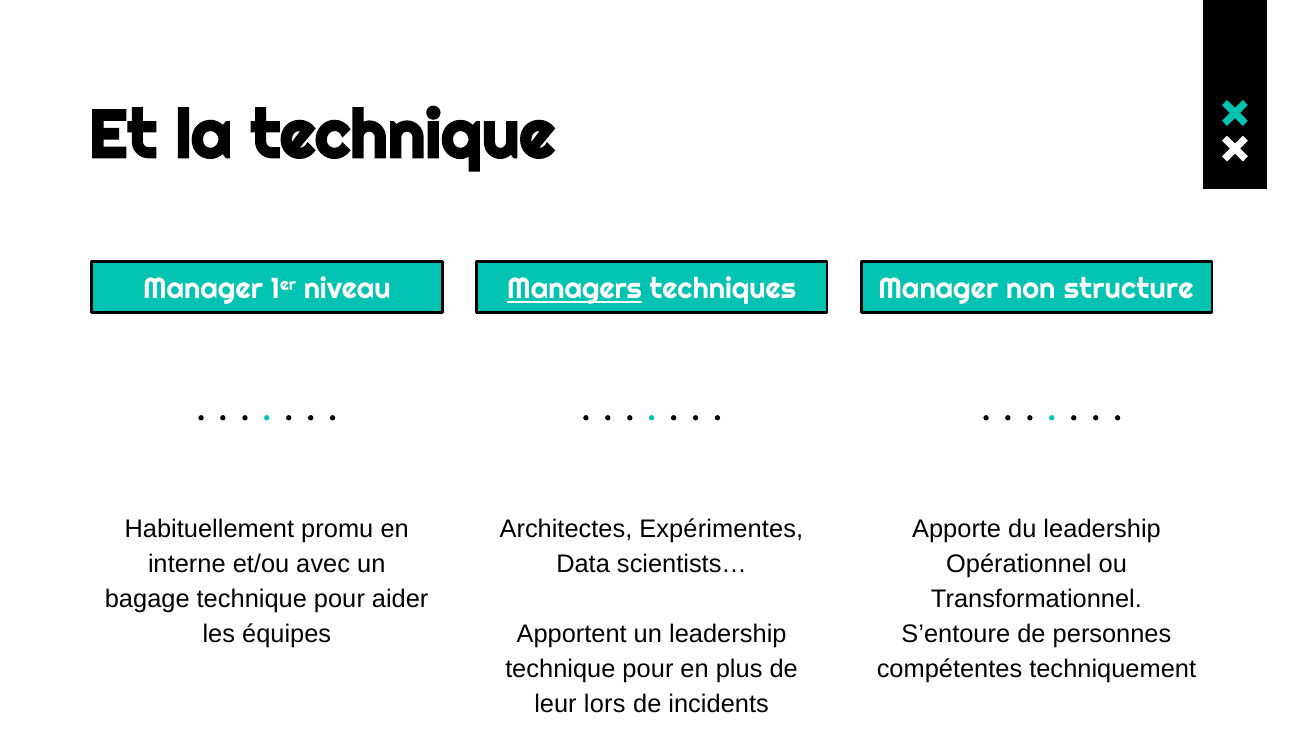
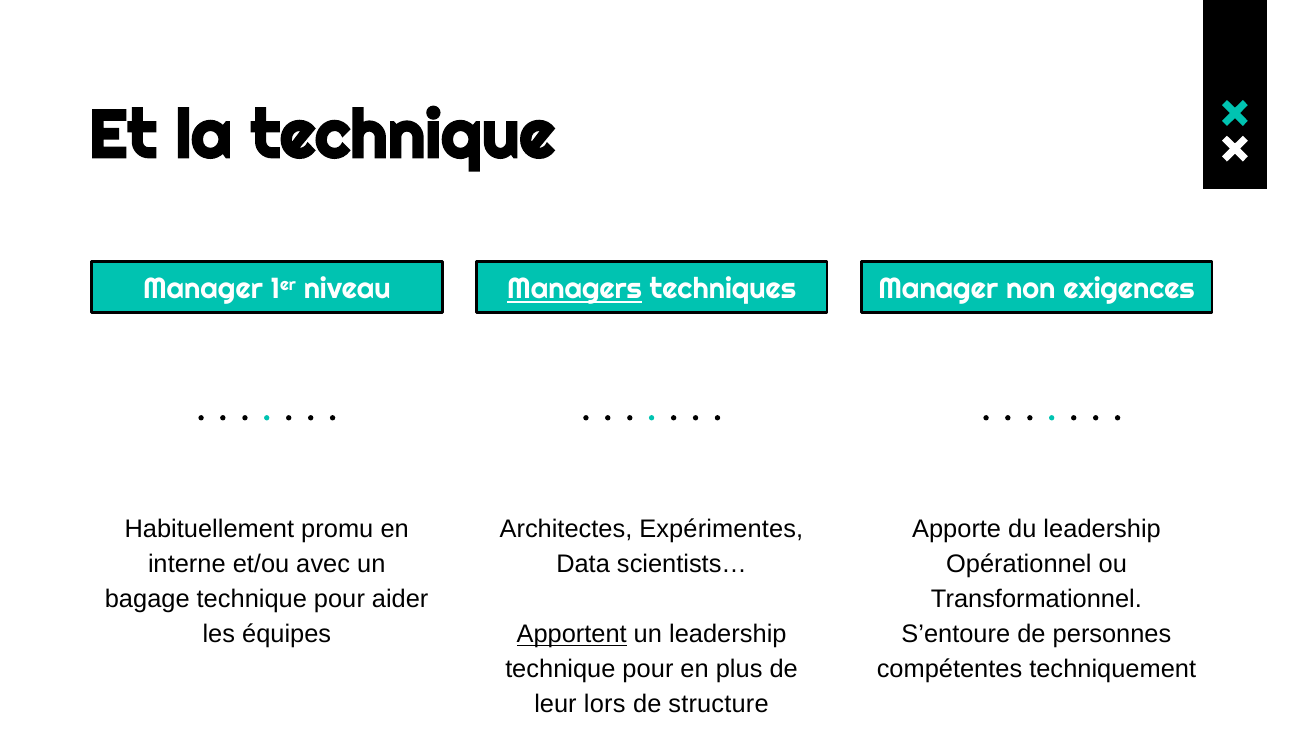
structure: structure -> exigences
Apportent underline: none -> present
incidents: incidents -> structure
